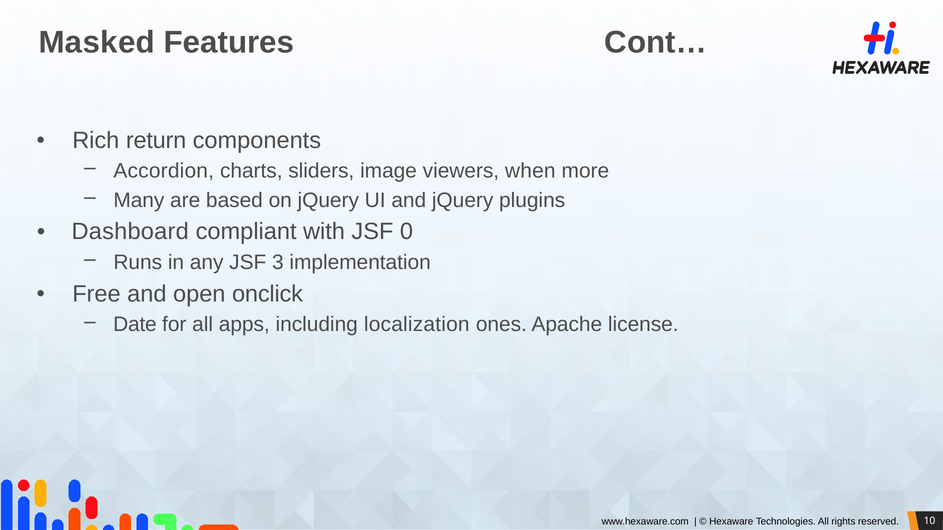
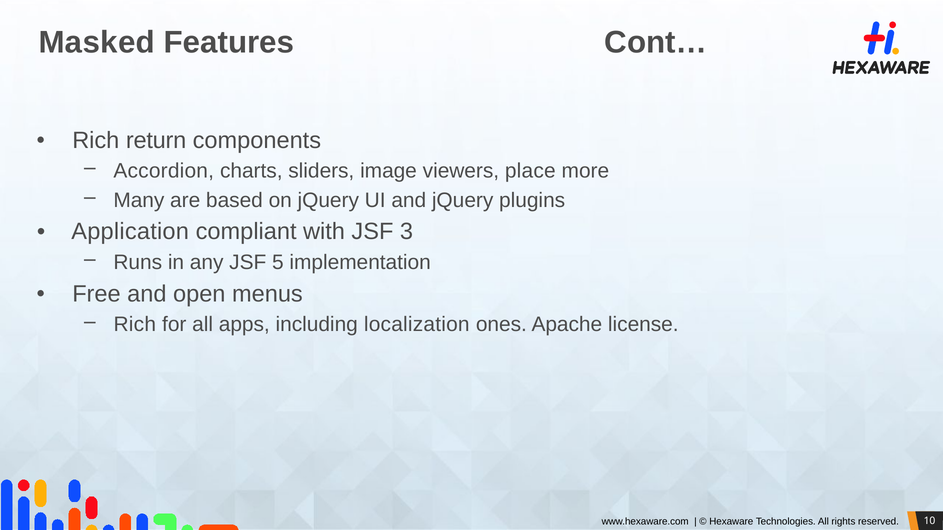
when: when -> place
Dashboard: Dashboard -> Application
0: 0 -> 3
3: 3 -> 5
onclick: onclick -> menus
Date at (135, 325): Date -> Rich
